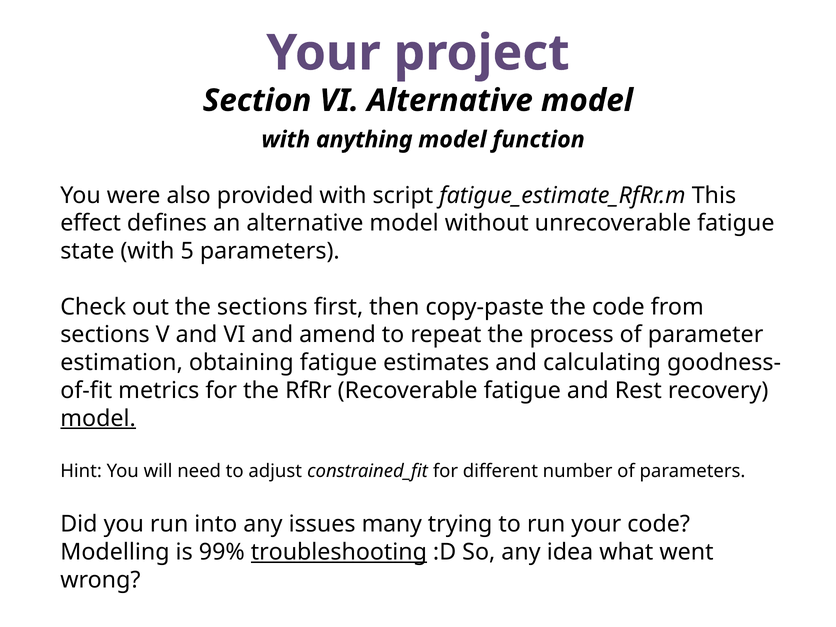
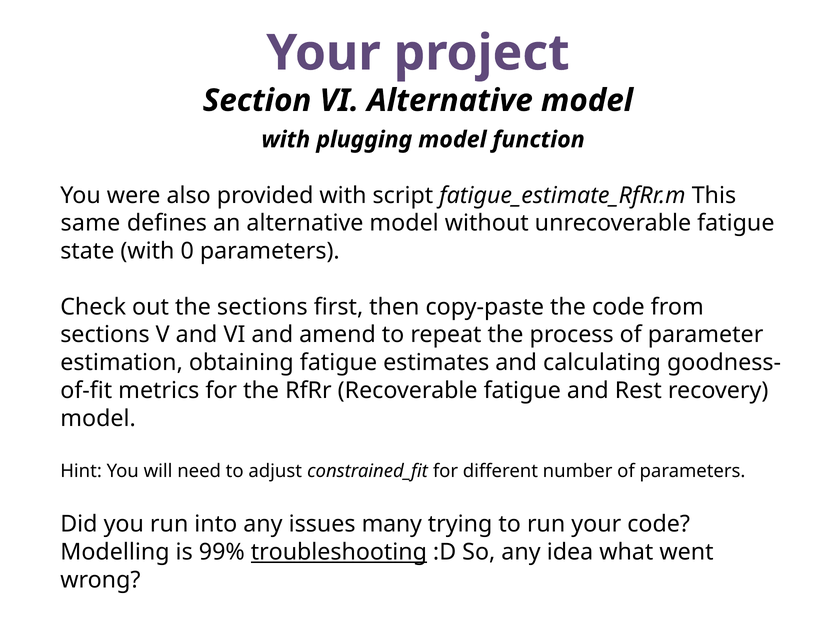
anything: anything -> plugging
effect: effect -> same
5: 5 -> 0
model at (98, 418) underline: present -> none
